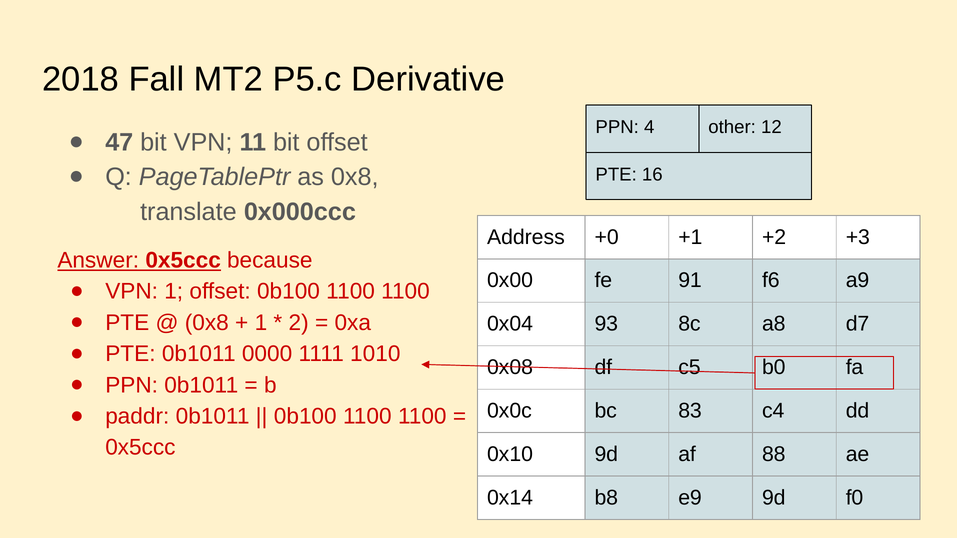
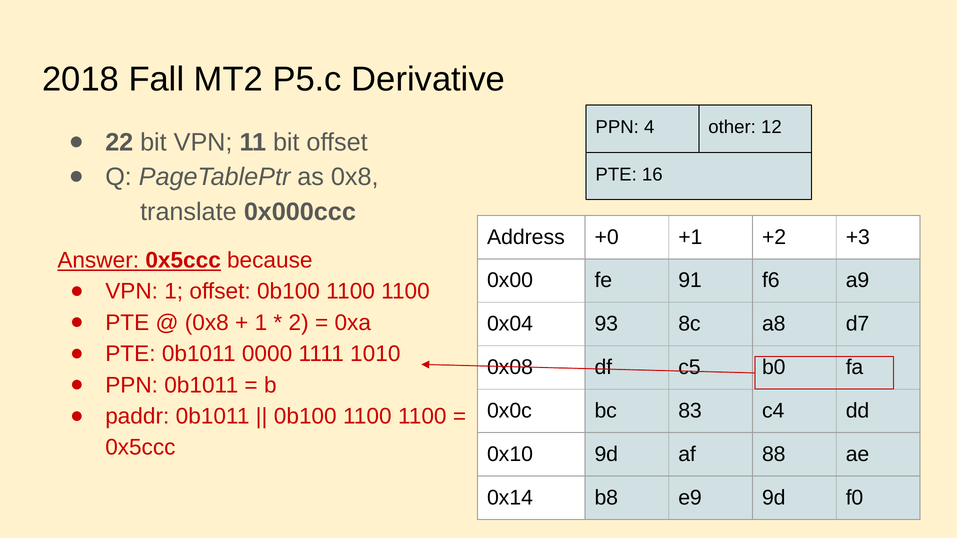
47: 47 -> 22
